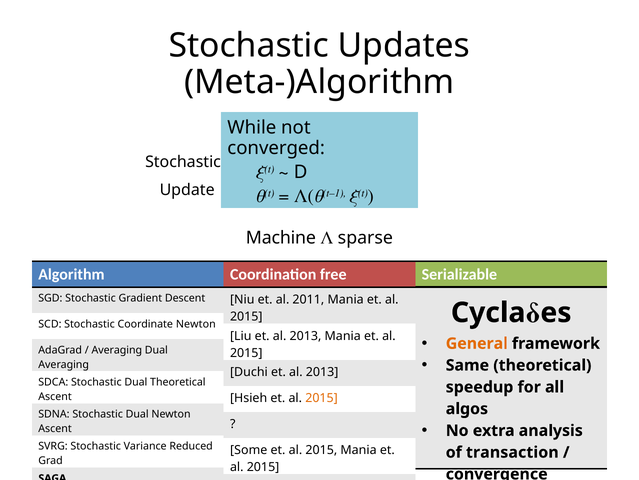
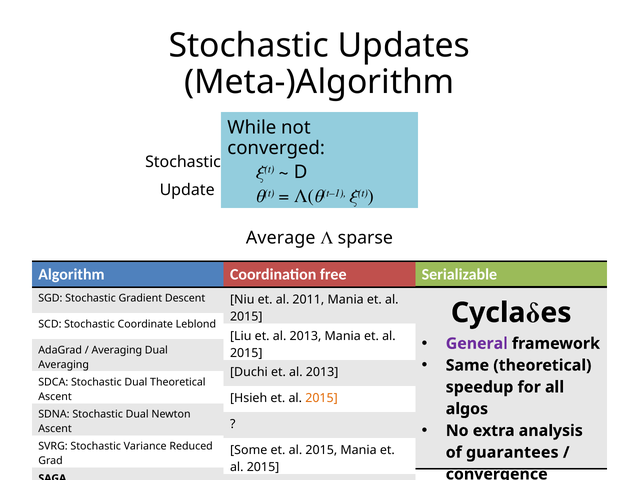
Machine: Machine -> Average
Coordinate Newton: Newton -> Leblond
General colour: orange -> purple
transaction: transaction -> guarantees
